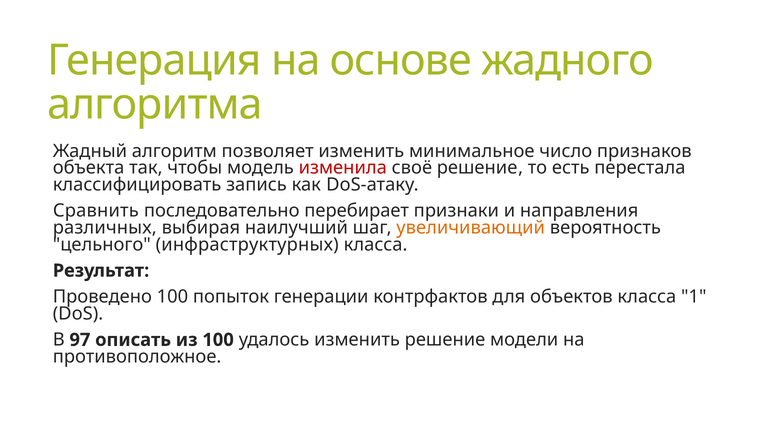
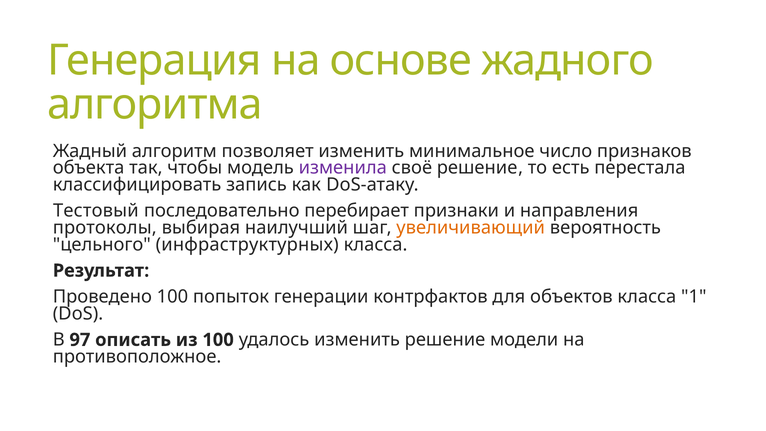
изменила colour: red -> purple
Сравнить: Сравнить -> Тестовый
различных: различных -> протоколы
